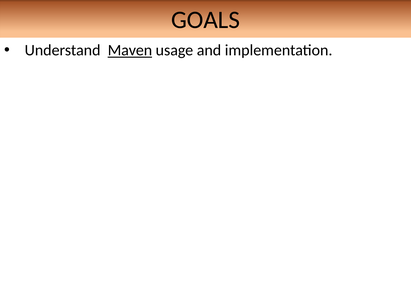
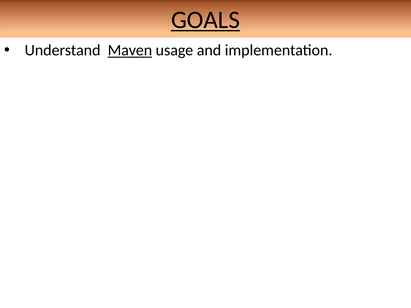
GOALS underline: none -> present
